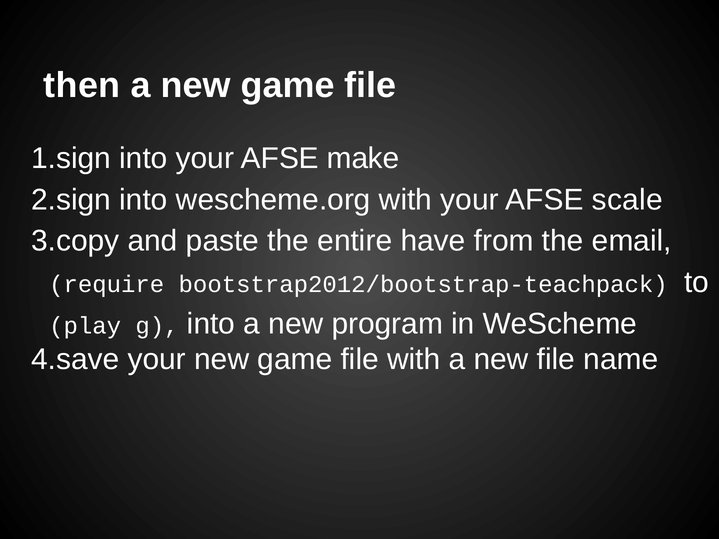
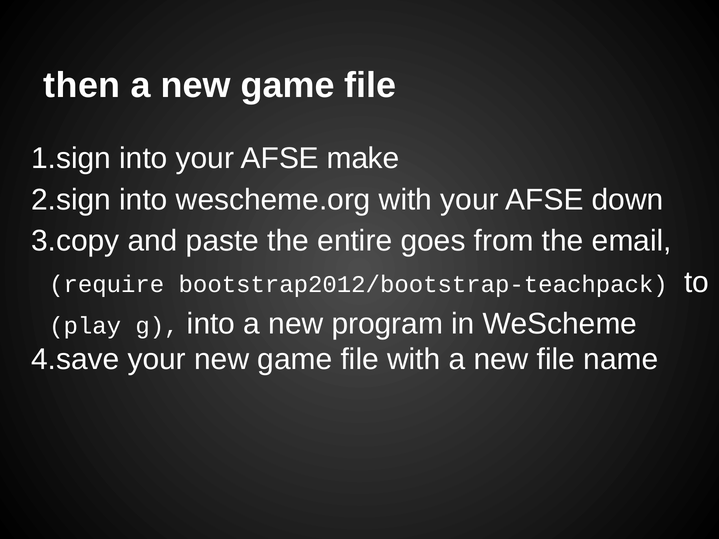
scale: scale -> down
have: have -> goes
